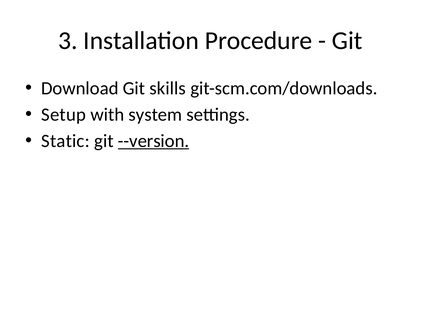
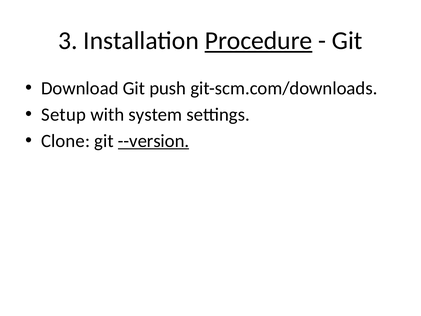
Procedure underline: none -> present
skills: skills -> push
Static: Static -> Clone
